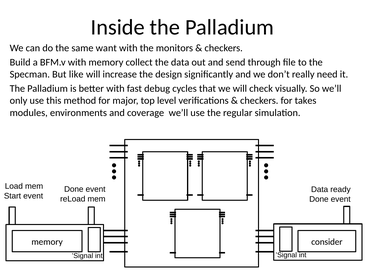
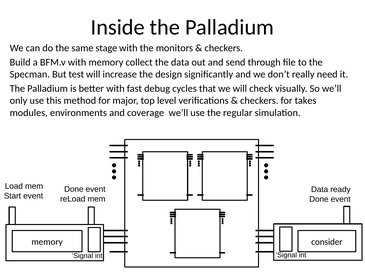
want: want -> stage
like: like -> test
